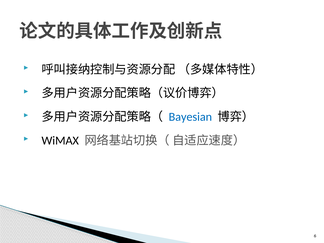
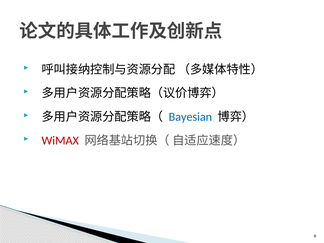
WiMAX colour: black -> red
